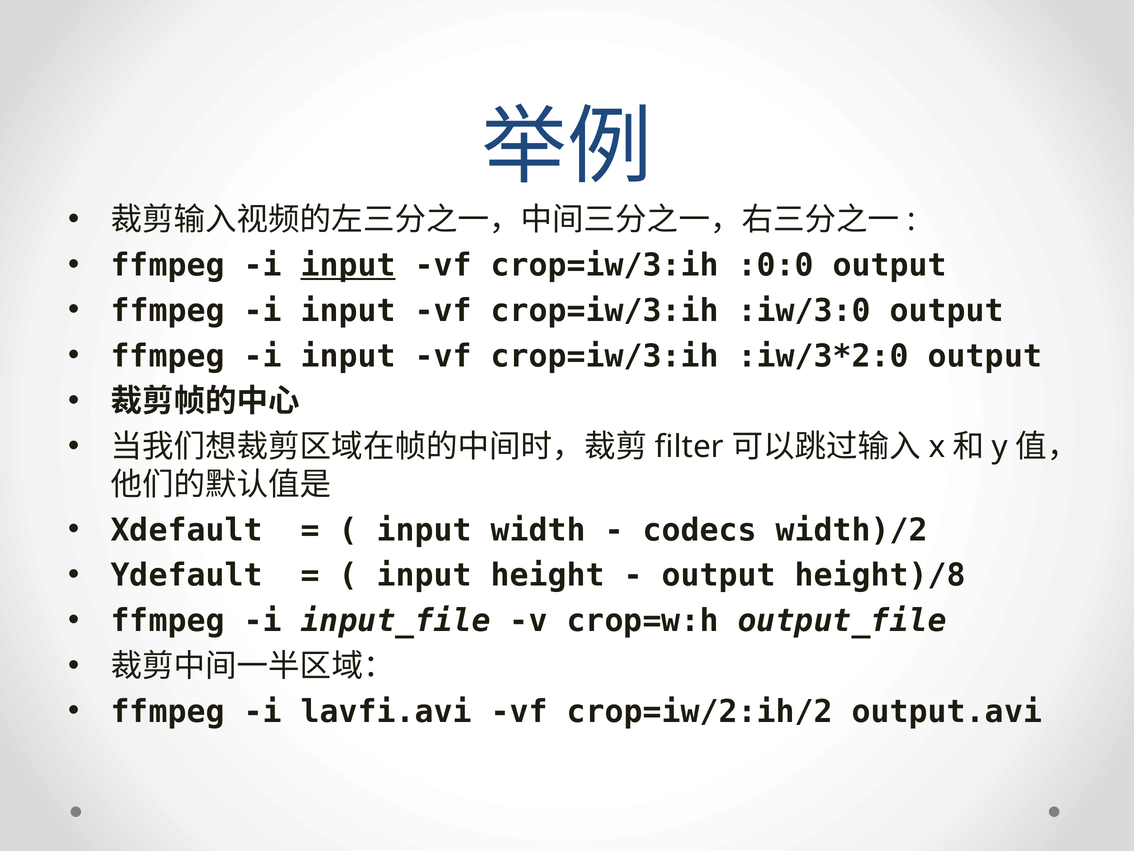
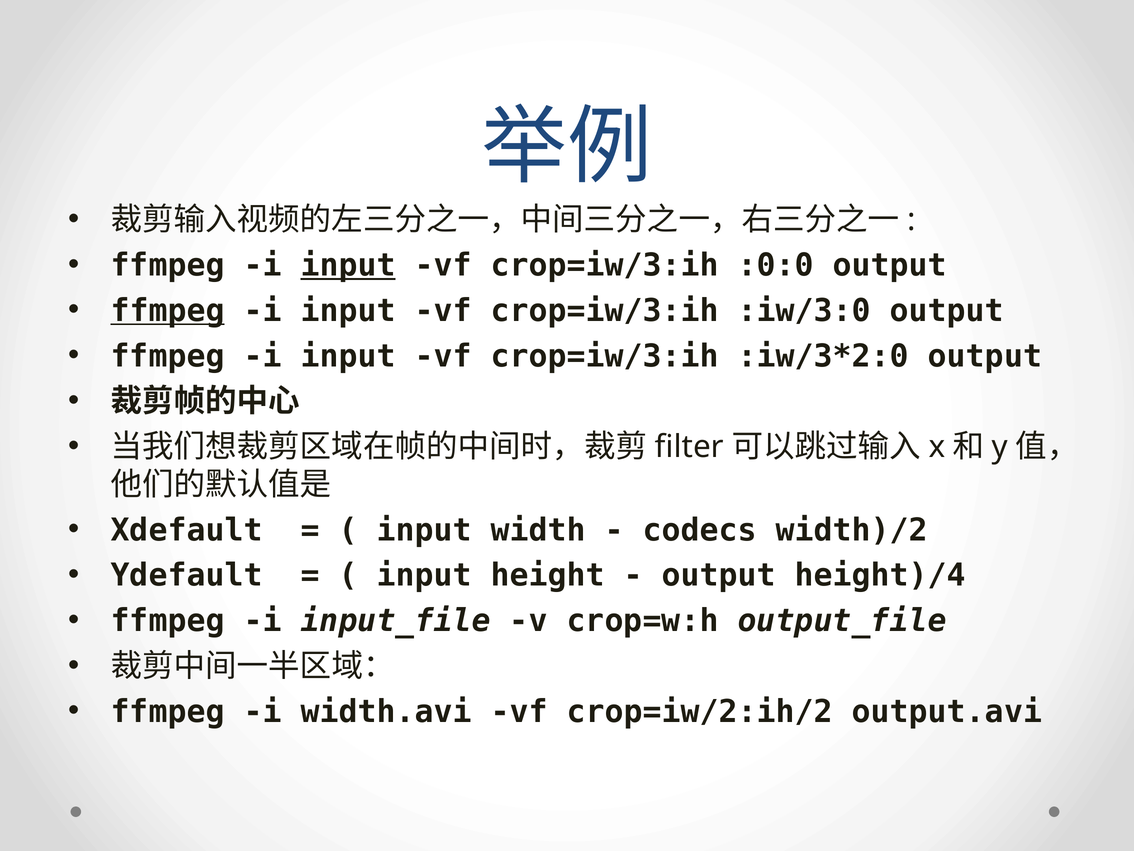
ffmpeg at (168, 311) underline: none -> present
height)/8: height)/8 -> height)/4
lavfi.avi: lavfi.avi -> width.avi
